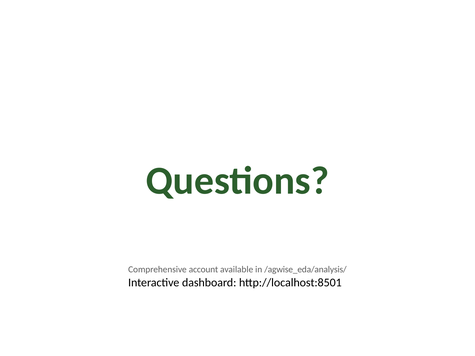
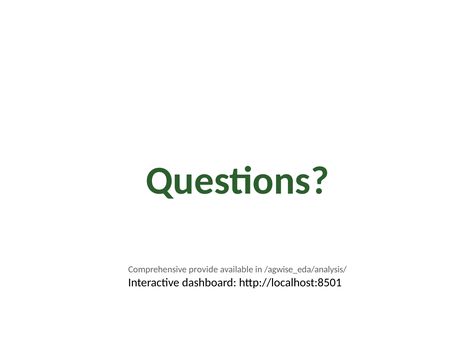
account: account -> provide
